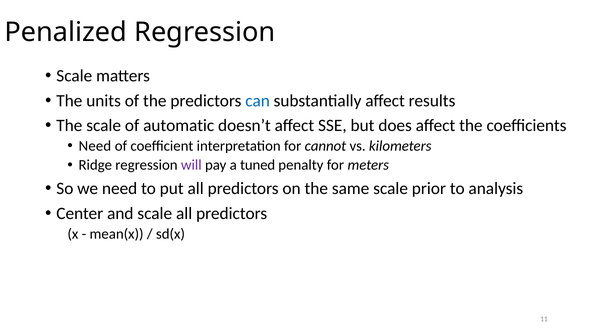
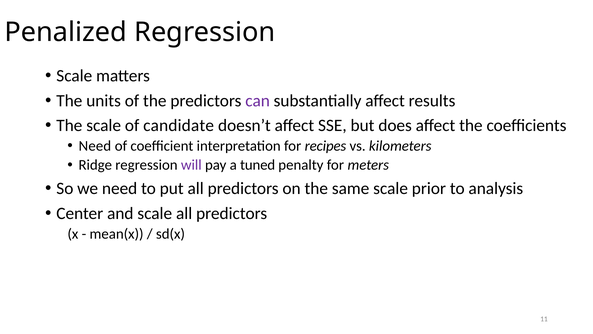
can colour: blue -> purple
automatic: automatic -> candidate
cannot: cannot -> recipes
